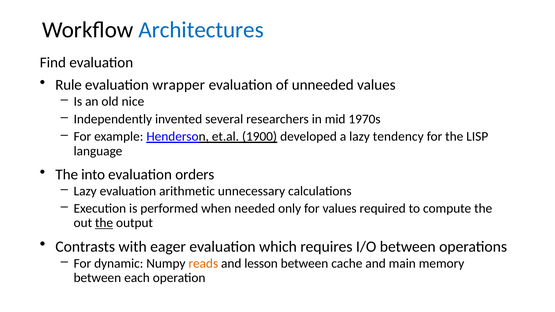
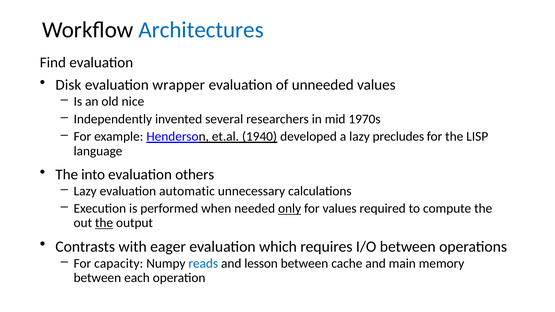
Rule: Rule -> Disk
1900: 1900 -> 1940
tendency: tendency -> precludes
orders: orders -> others
arithmetic: arithmetic -> automatic
only underline: none -> present
dynamic: dynamic -> capacity
reads colour: orange -> blue
